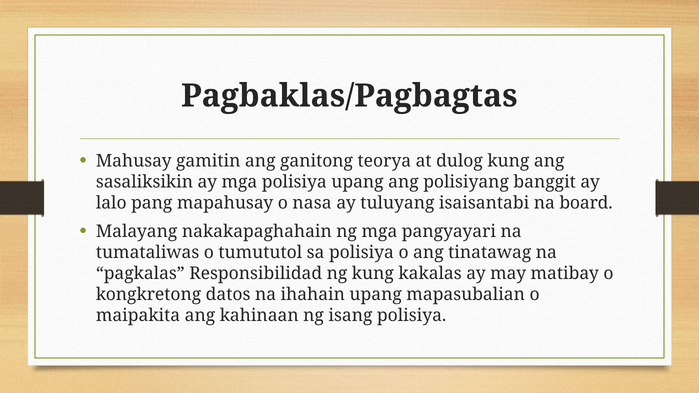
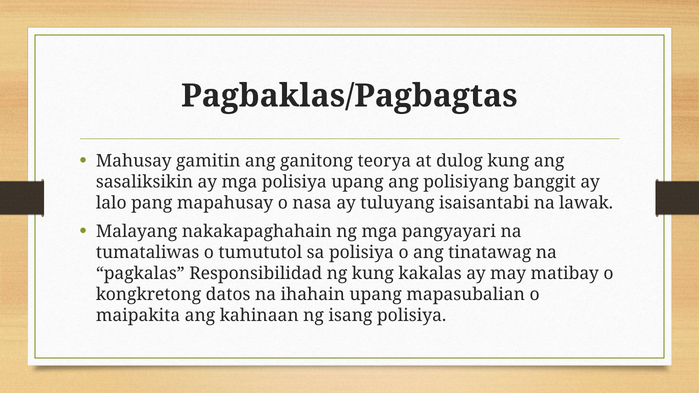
board: board -> lawak
